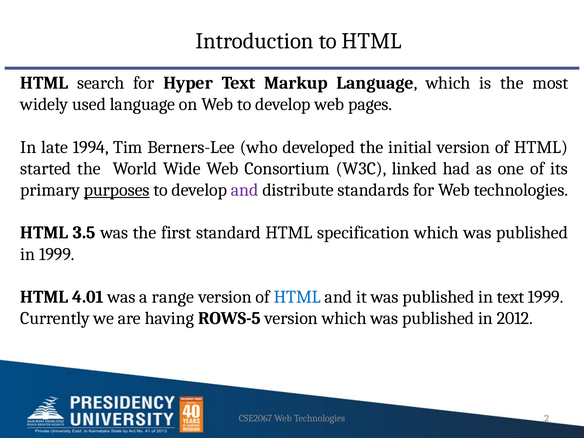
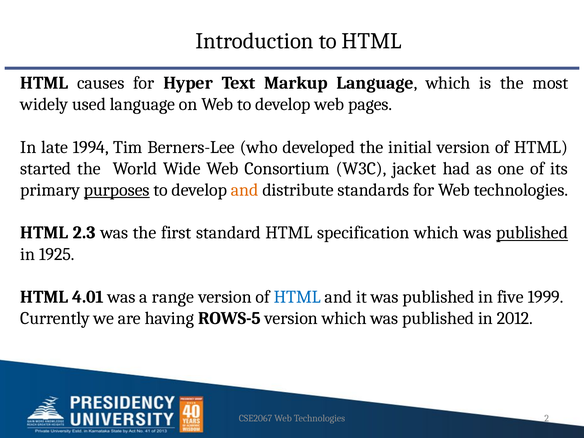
search: search -> causes
linked: linked -> jacket
and at (245, 190) colour: purple -> orange
3.5: 3.5 -> 2.3
published at (532, 233) underline: none -> present
in 1999: 1999 -> 1925
in text: text -> five
